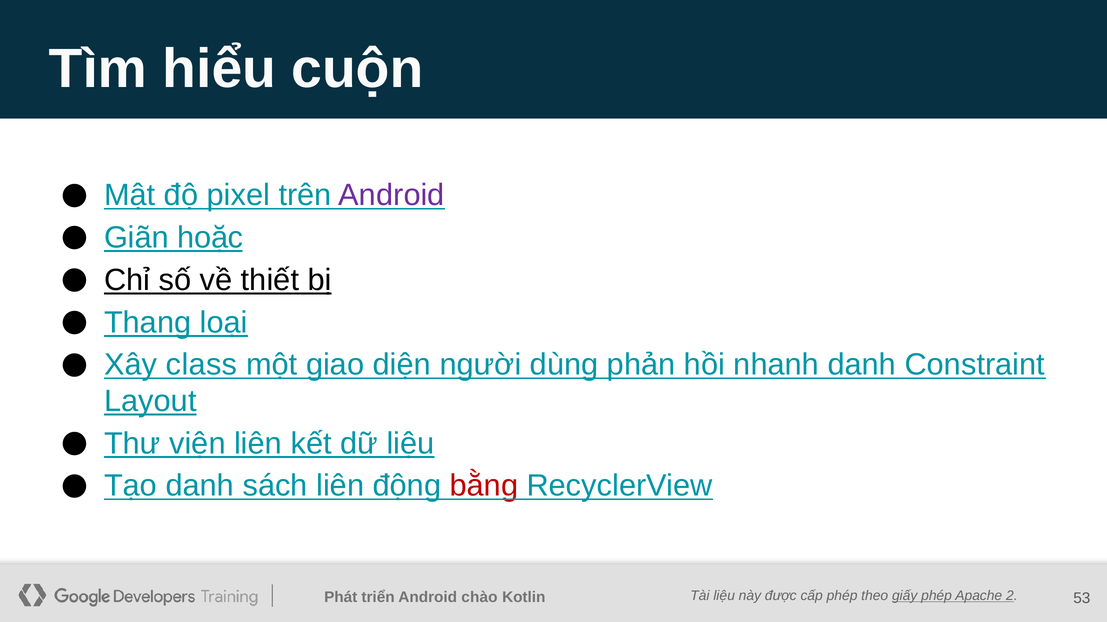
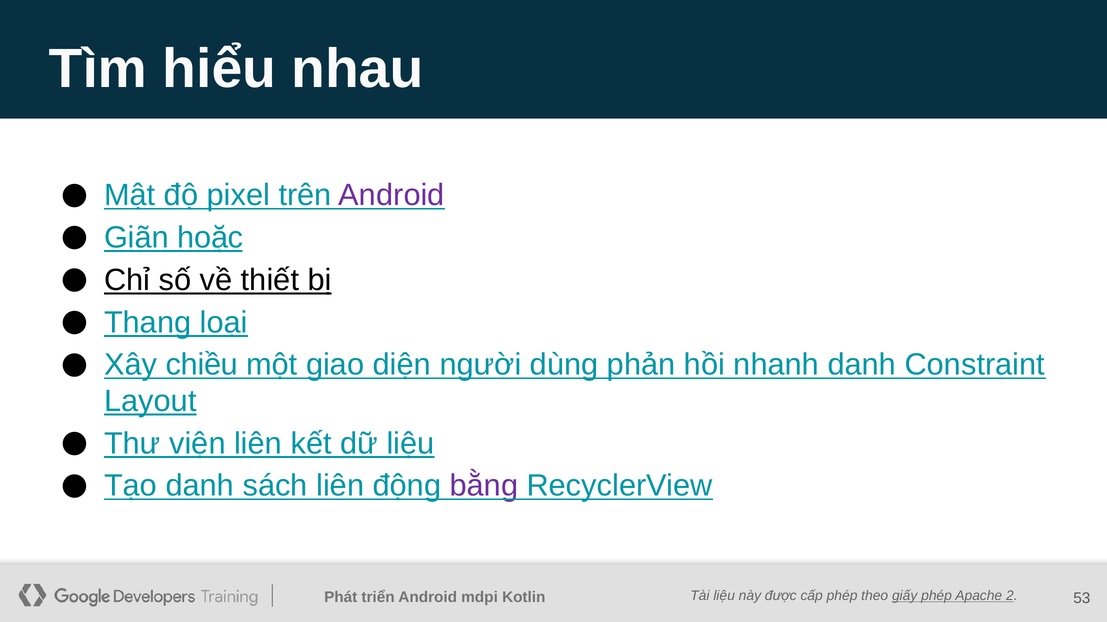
cuộn: cuộn -> nhau
class: class -> chiều
bằng colour: red -> purple
chào: chào -> mdpi
